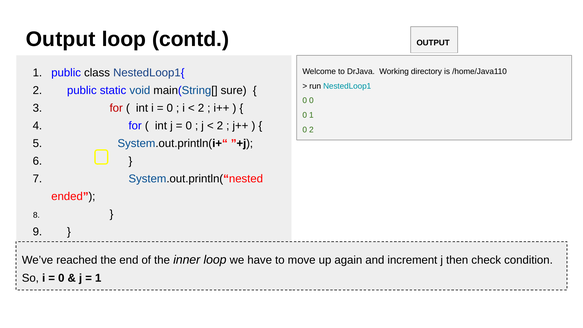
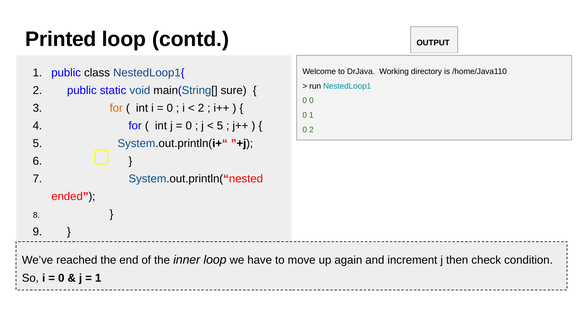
Output at (61, 39): Output -> Printed
for at (116, 108) colour: red -> orange
2 at (220, 126): 2 -> 5
